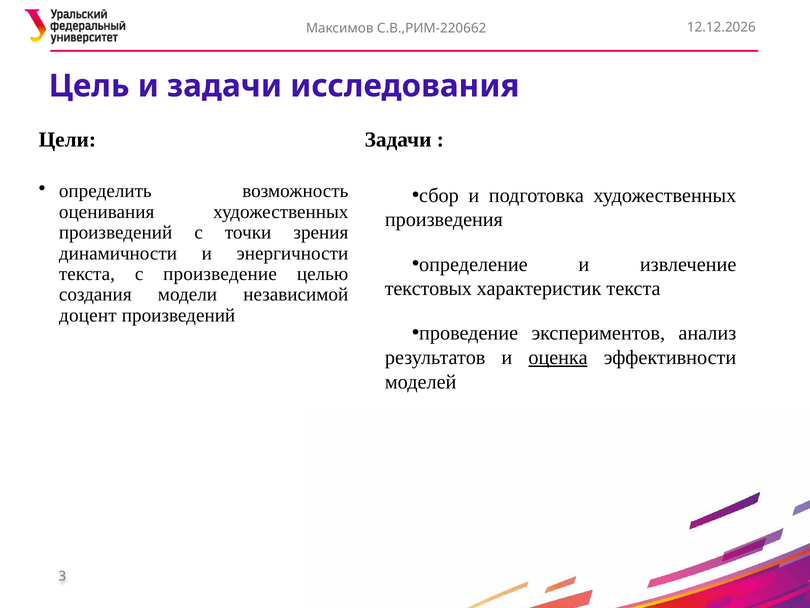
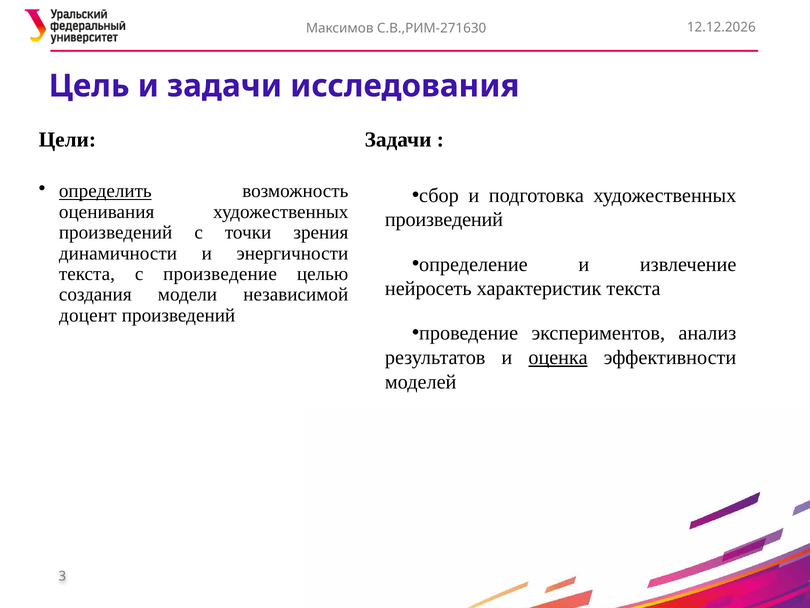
С.В.,РИМ-220662: С.В.,РИМ-220662 -> С.В.,РИМ-271630
определить underline: none -> present
произведения at (444, 220): произведения -> произведений
текстовых: текстовых -> нейросеть
